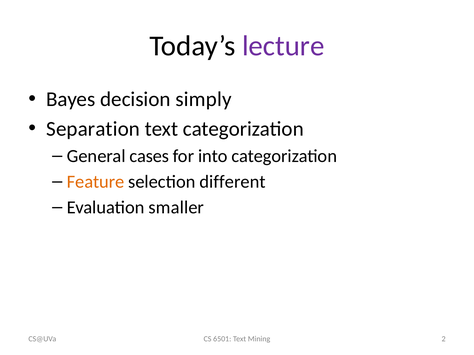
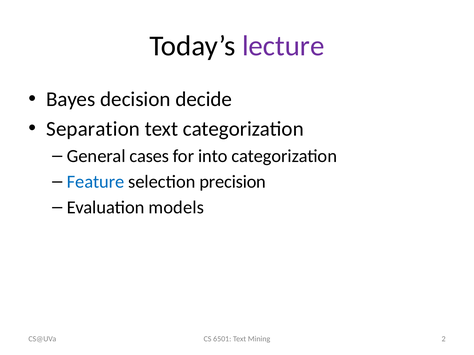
simply: simply -> decide
Feature colour: orange -> blue
different: different -> precision
smaller: smaller -> models
